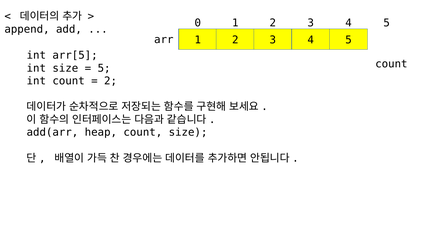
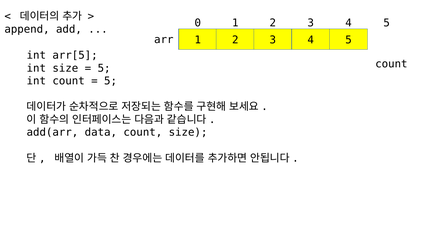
2 at (111, 81): 2 -> 5
heap: heap -> data
